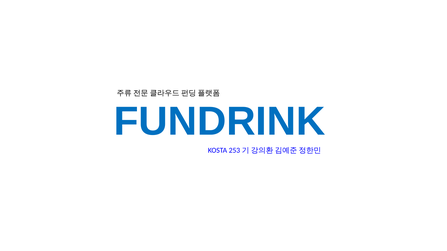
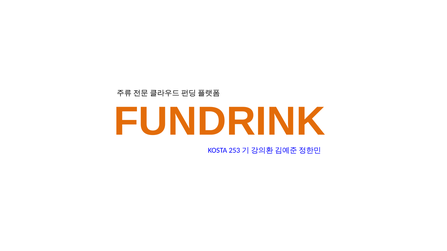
FUNDRINK colour: blue -> orange
